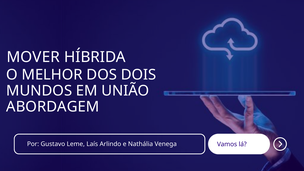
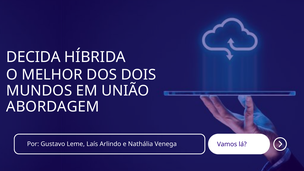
MOVER: MOVER -> DECIDA
